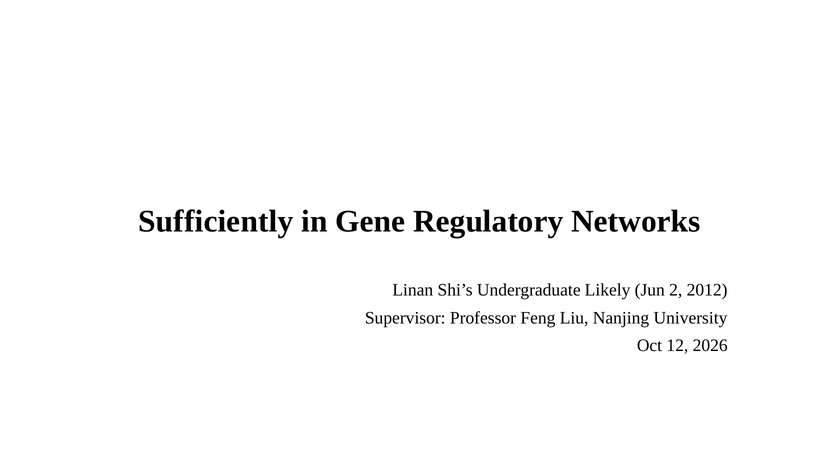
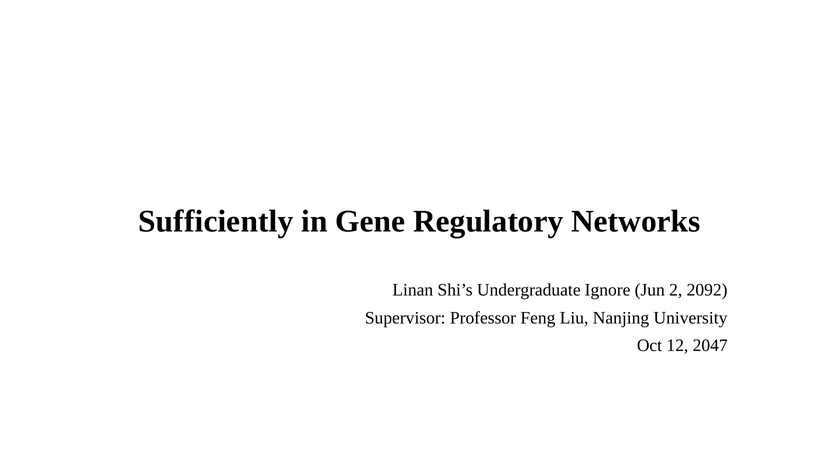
Likely: Likely -> Ignore
2012: 2012 -> 2092
2026: 2026 -> 2047
